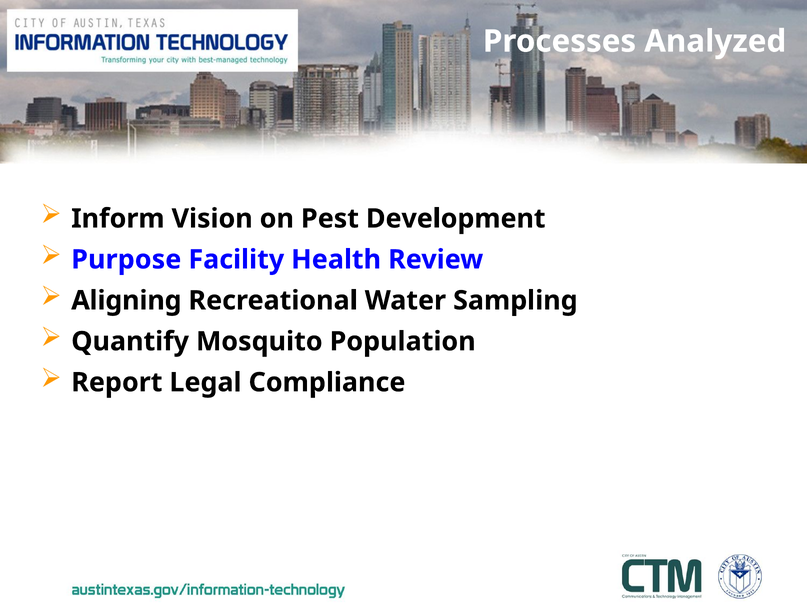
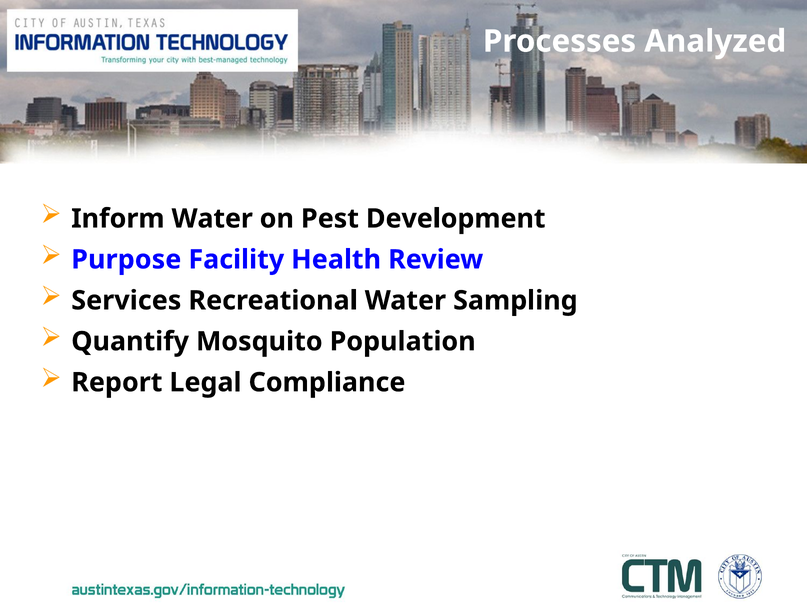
Inform Vision: Vision -> Water
Aligning: Aligning -> Services
